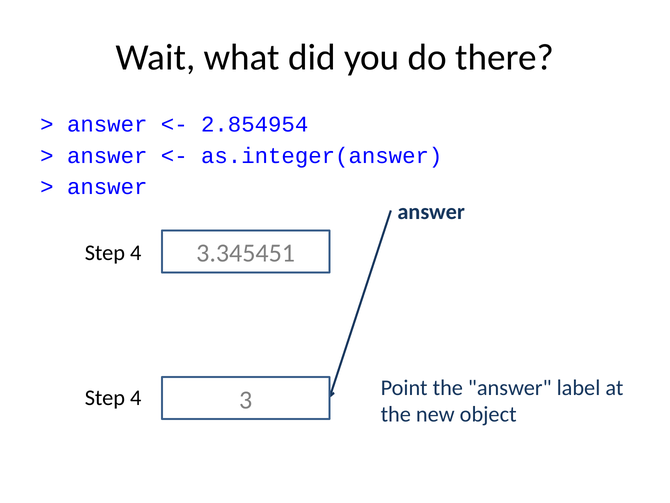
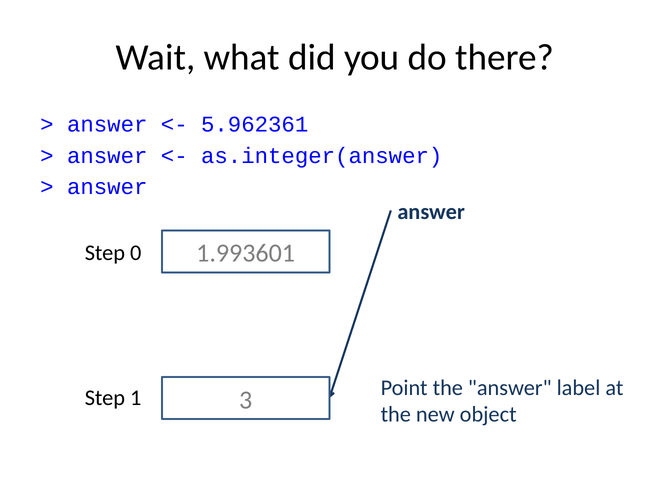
2.854954: 2.854954 -> 5.962361
3.345451: 3.345451 -> 1.993601
4 at (136, 252): 4 -> 0
4 at (136, 398): 4 -> 1
